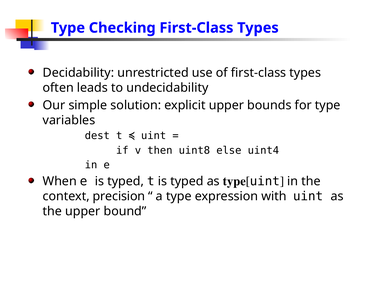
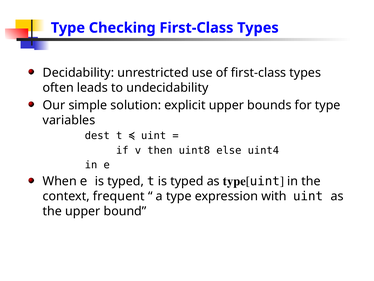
precision: precision -> frequent
